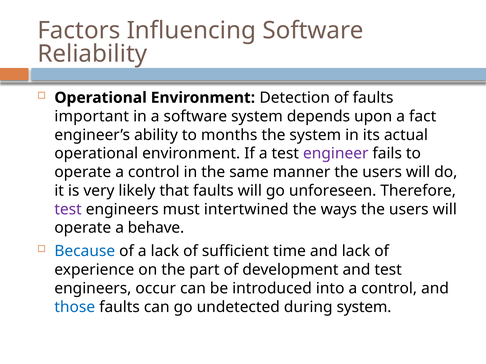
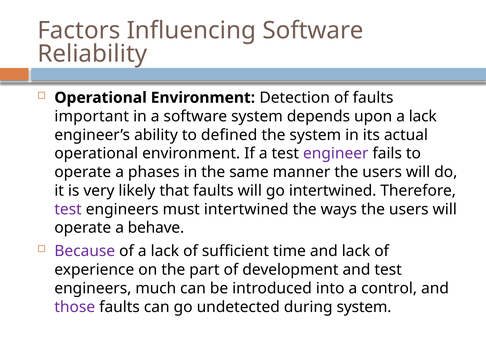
upon a fact: fact -> lack
months: months -> defined
operate a control: control -> phases
go unforeseen: unforeseen -> intertwined
Because colour: blue -> purple
occur: occur -> much
those colour: blue -> purple
